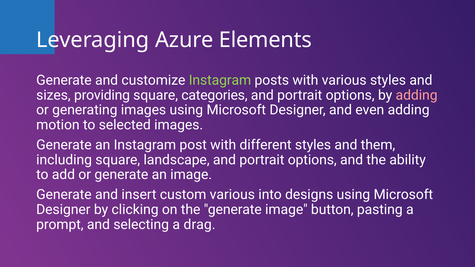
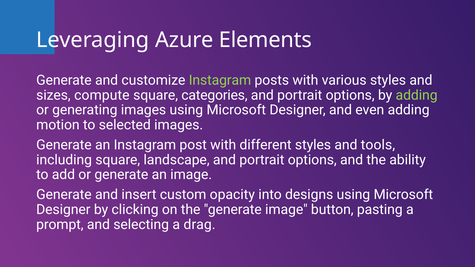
providing: providing -> compute
adding at (417, 95) colour: pink -> light green
them: them -> tools
custom various: various -> opacity
